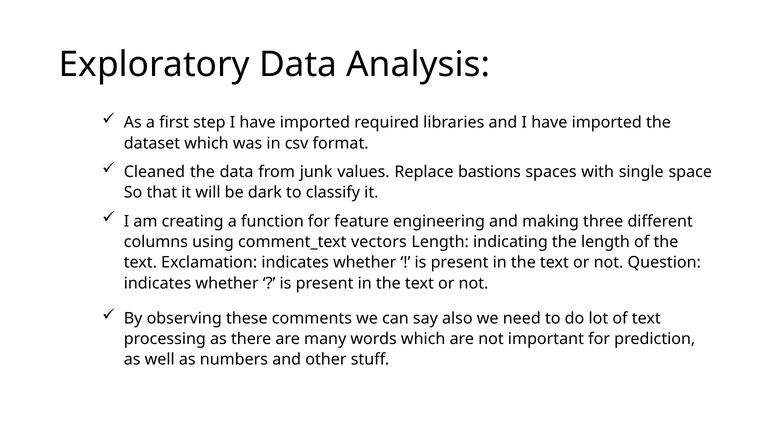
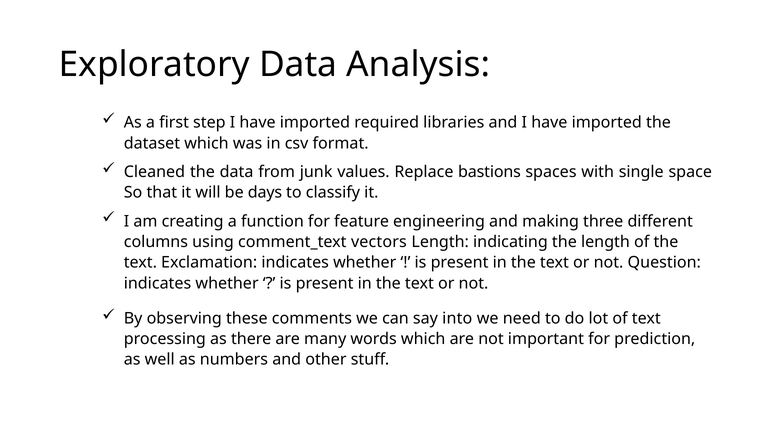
dark: dark -> days
also: also -> into
